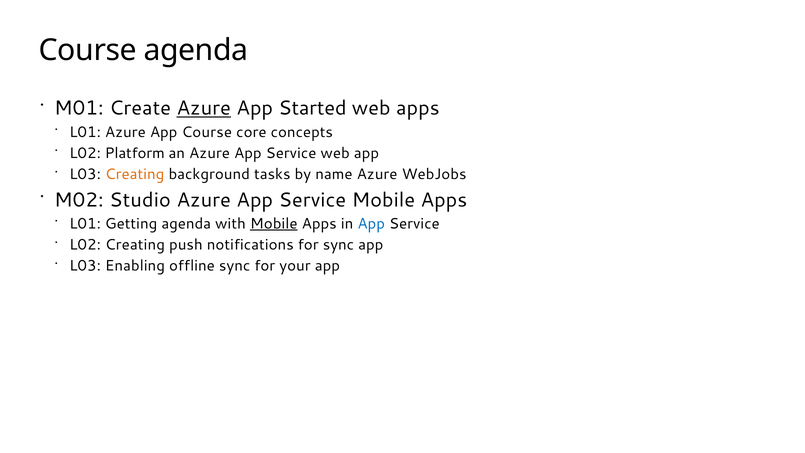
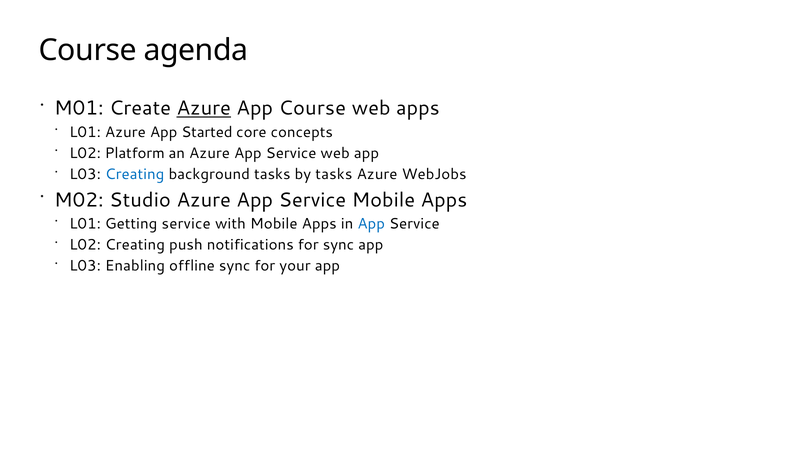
App Started: Started -> Course
App Course: Course -> Started
Creating at (135, 174) colour: orange -> blue
by name: name -> tasks
Getting agenda: agenda -> service
Mobile at (274, 224) underline: present -> none
